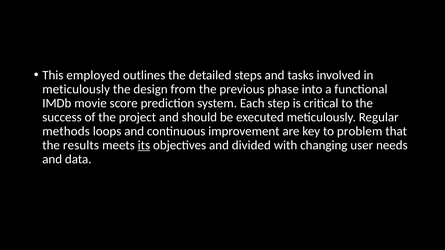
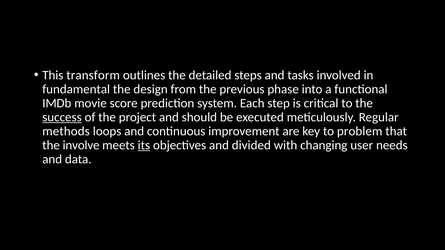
employed: employed -> transform
meticulously at (76, 89): meticulously -> fundamental
success underline: none -> present
results: results -> involve
